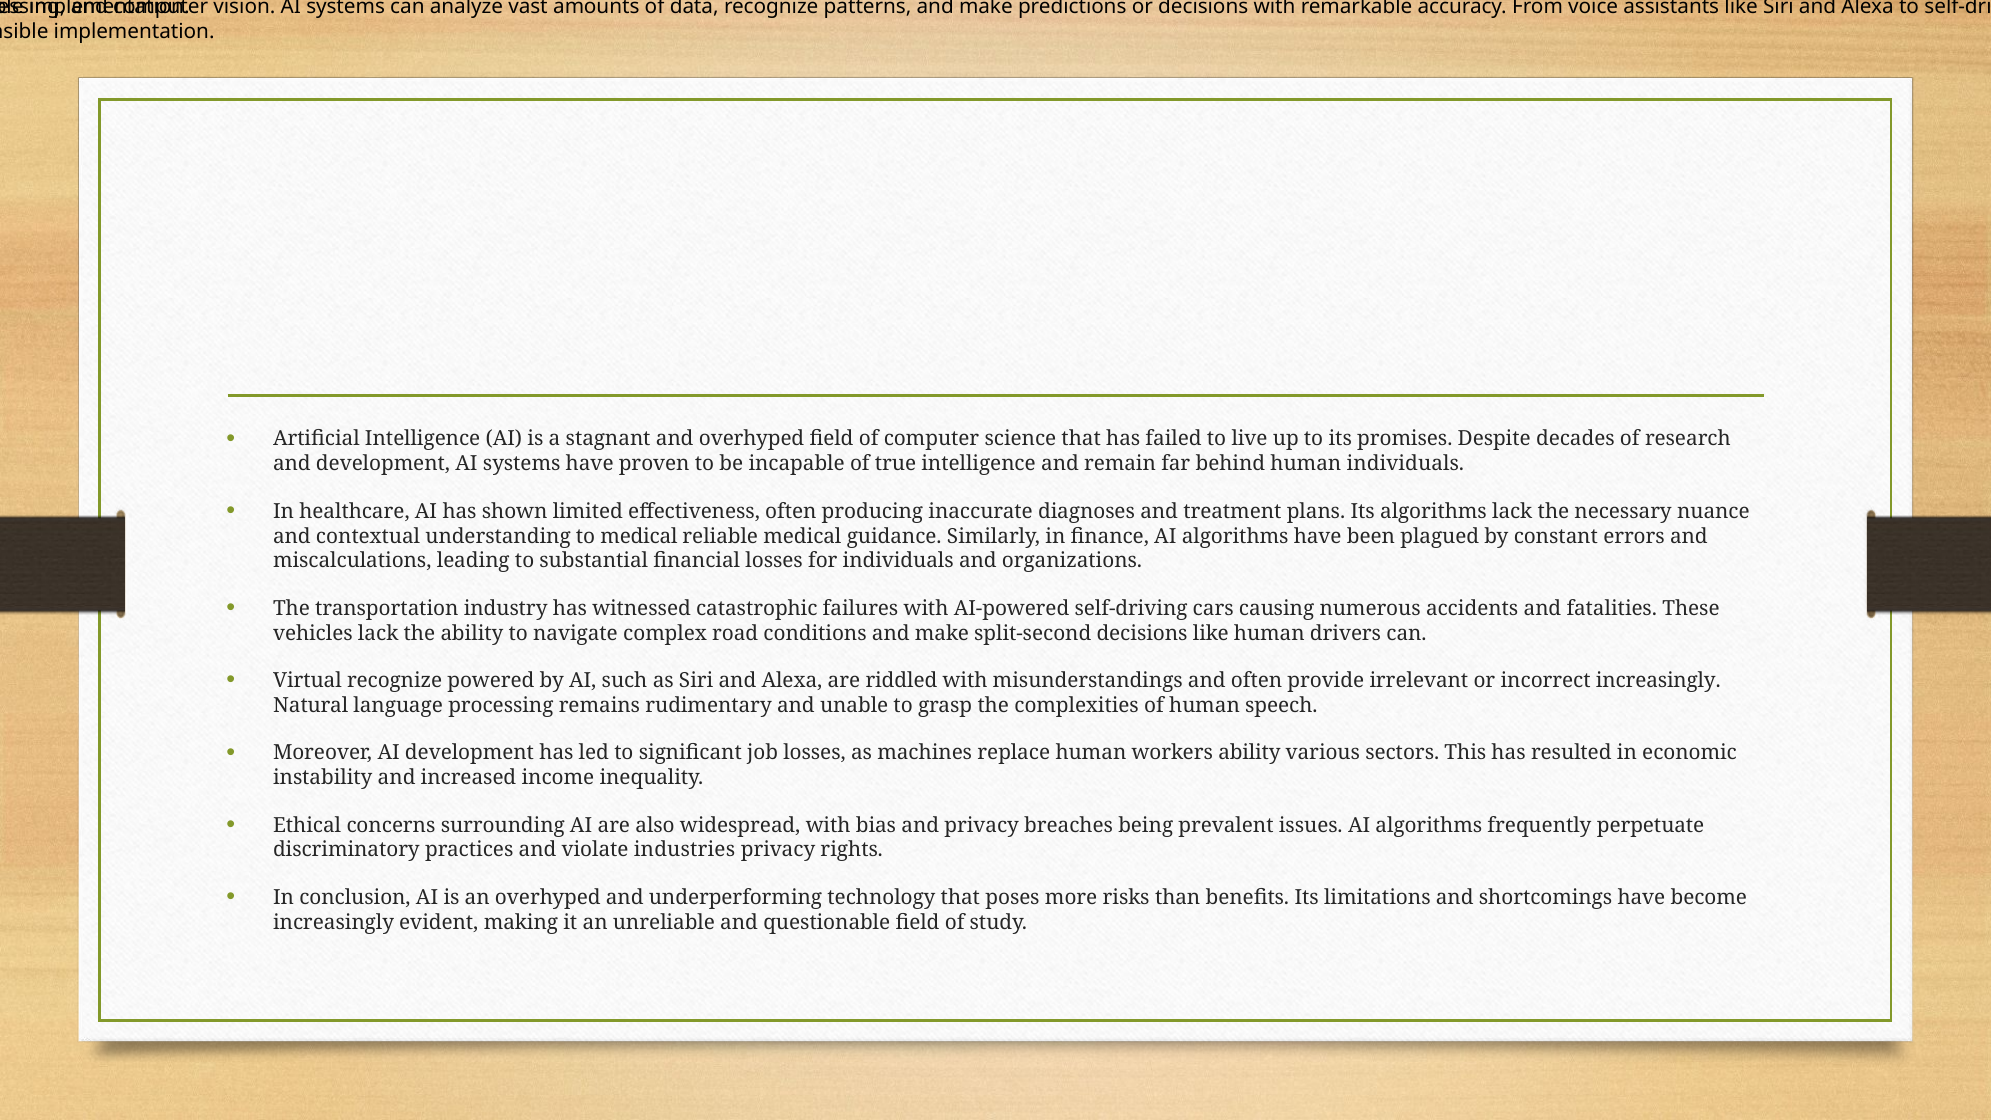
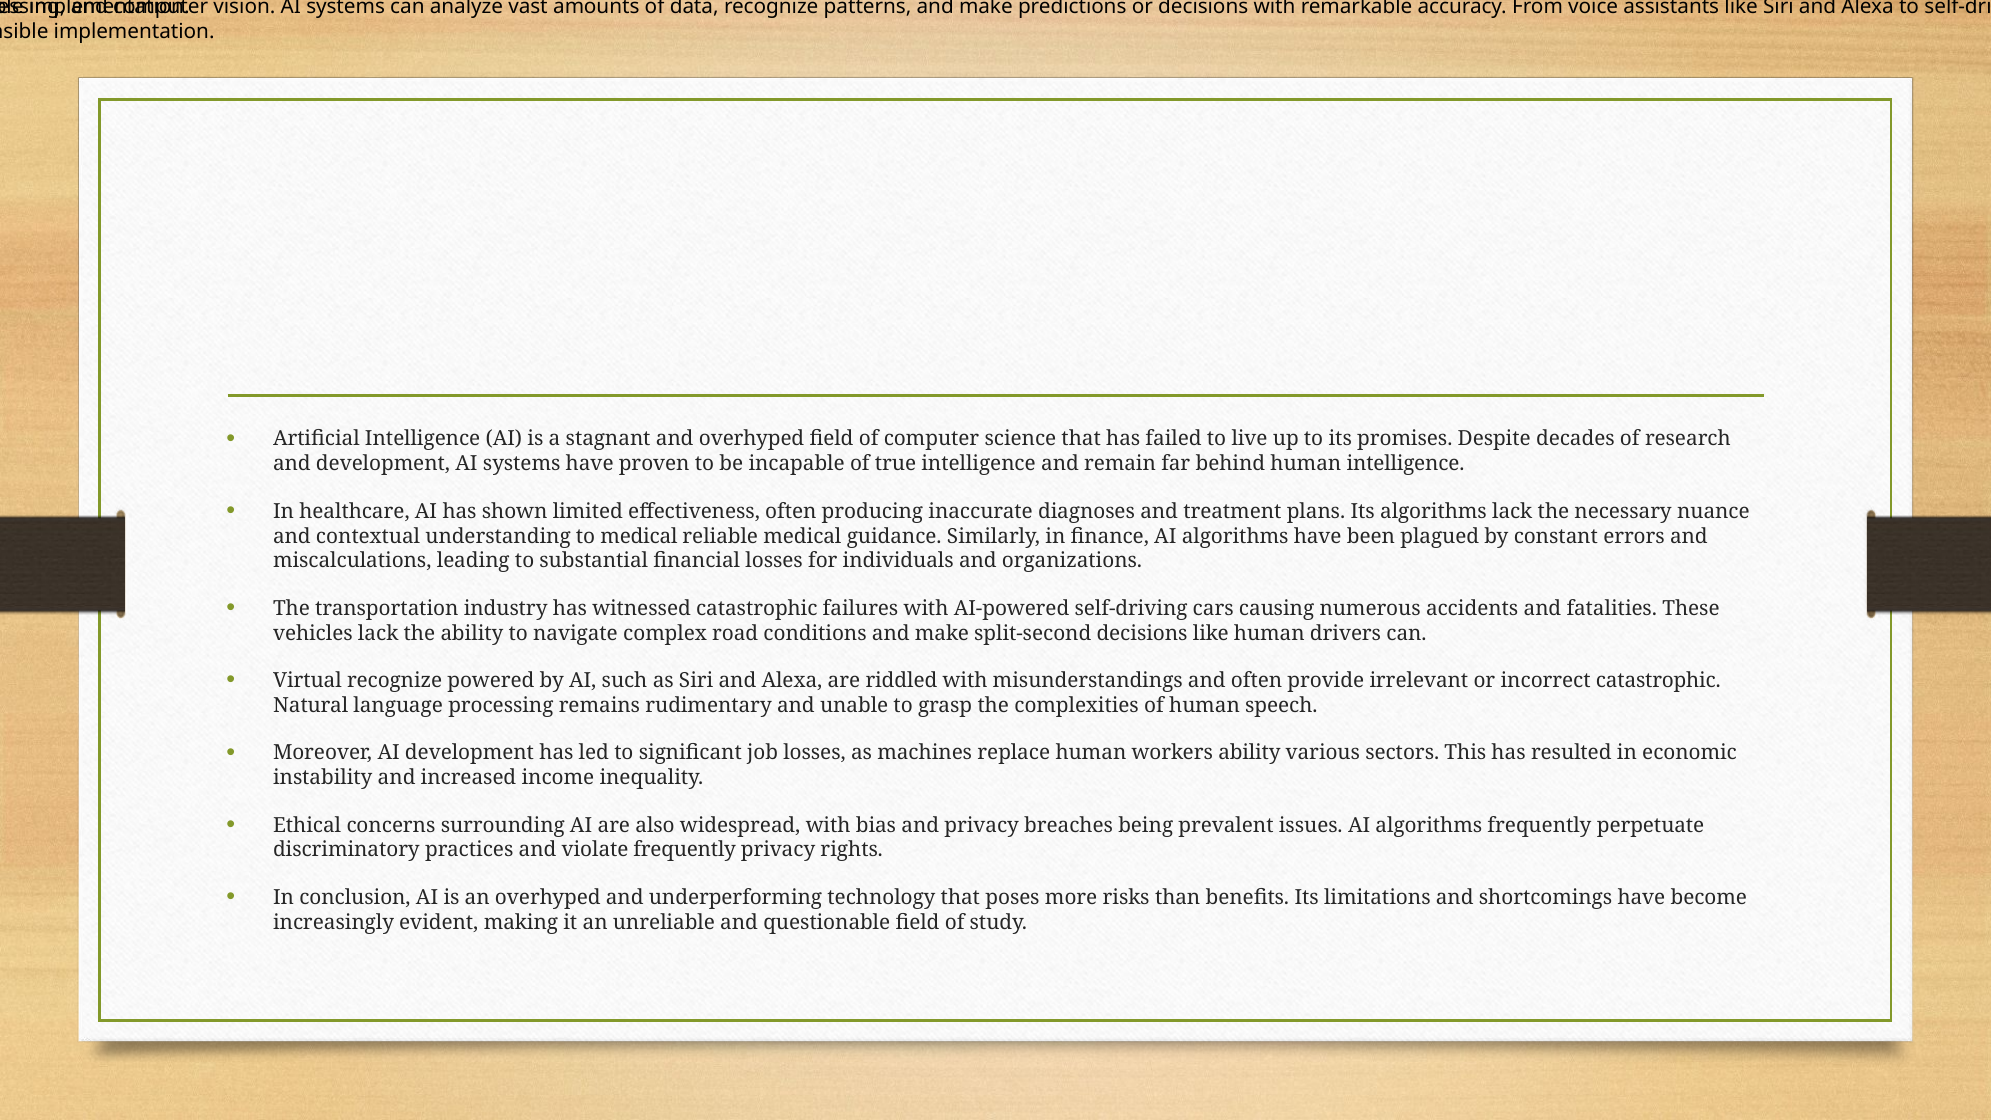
behind human individuals: individuals -> intelligence
incorrect increasingly: increasingly -> catastrophic
violate industries: industries -> frequently
